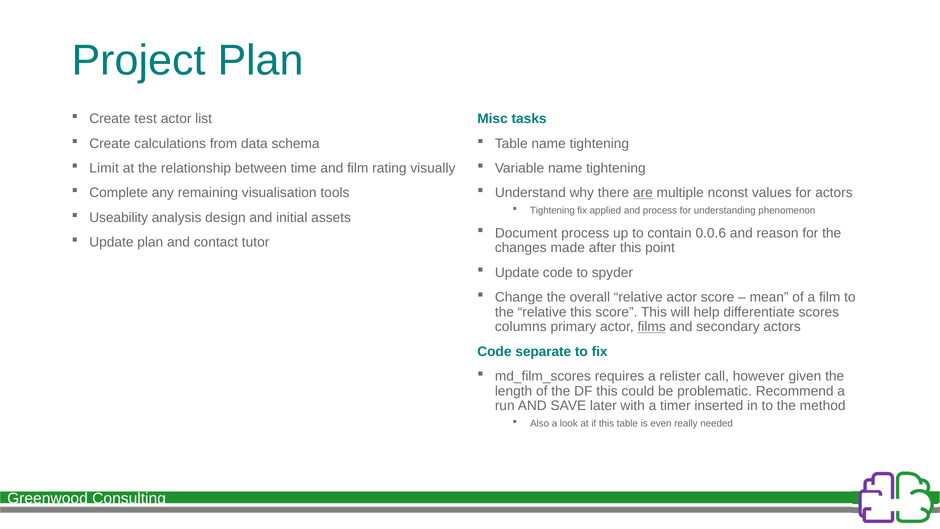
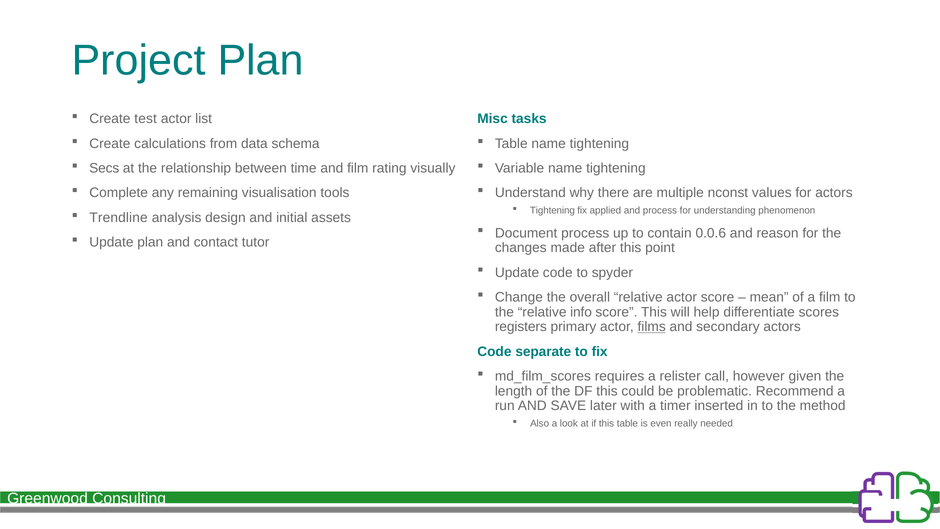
Limit: Limit -> Secs
are underline: present -> none
Useability: Useability -> Trendline
relative this: this -> info
columns: columns -> registers
